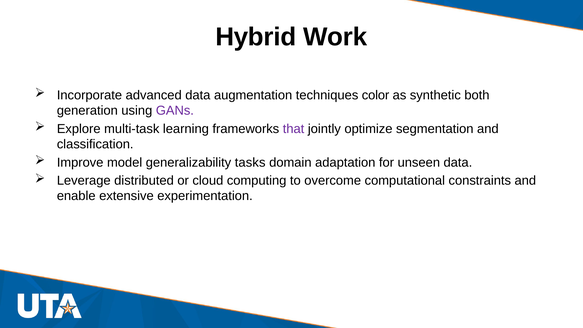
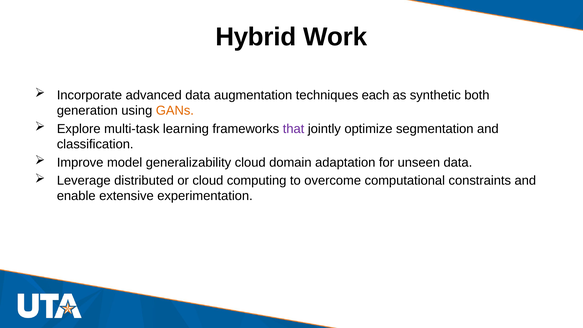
color: color -> each
GANs colour: purple -> orange
generalizability tasks: tasks -> cloud
